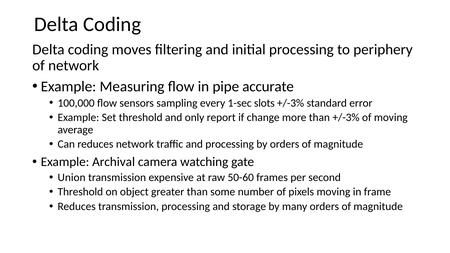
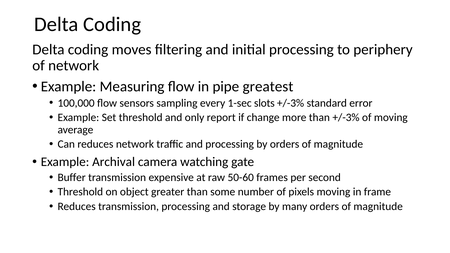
accurate: accurate -> greatest
Union: Union -> Buffer
